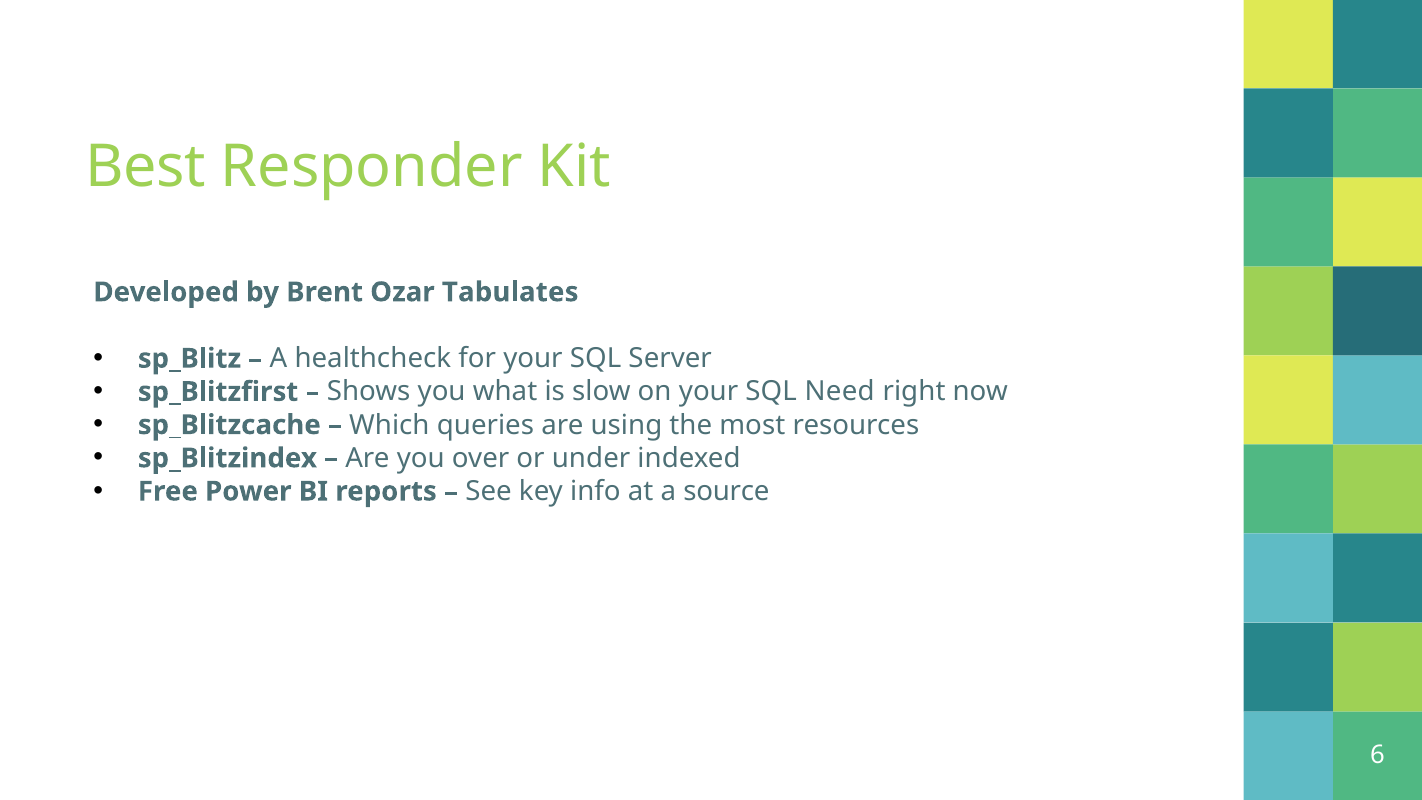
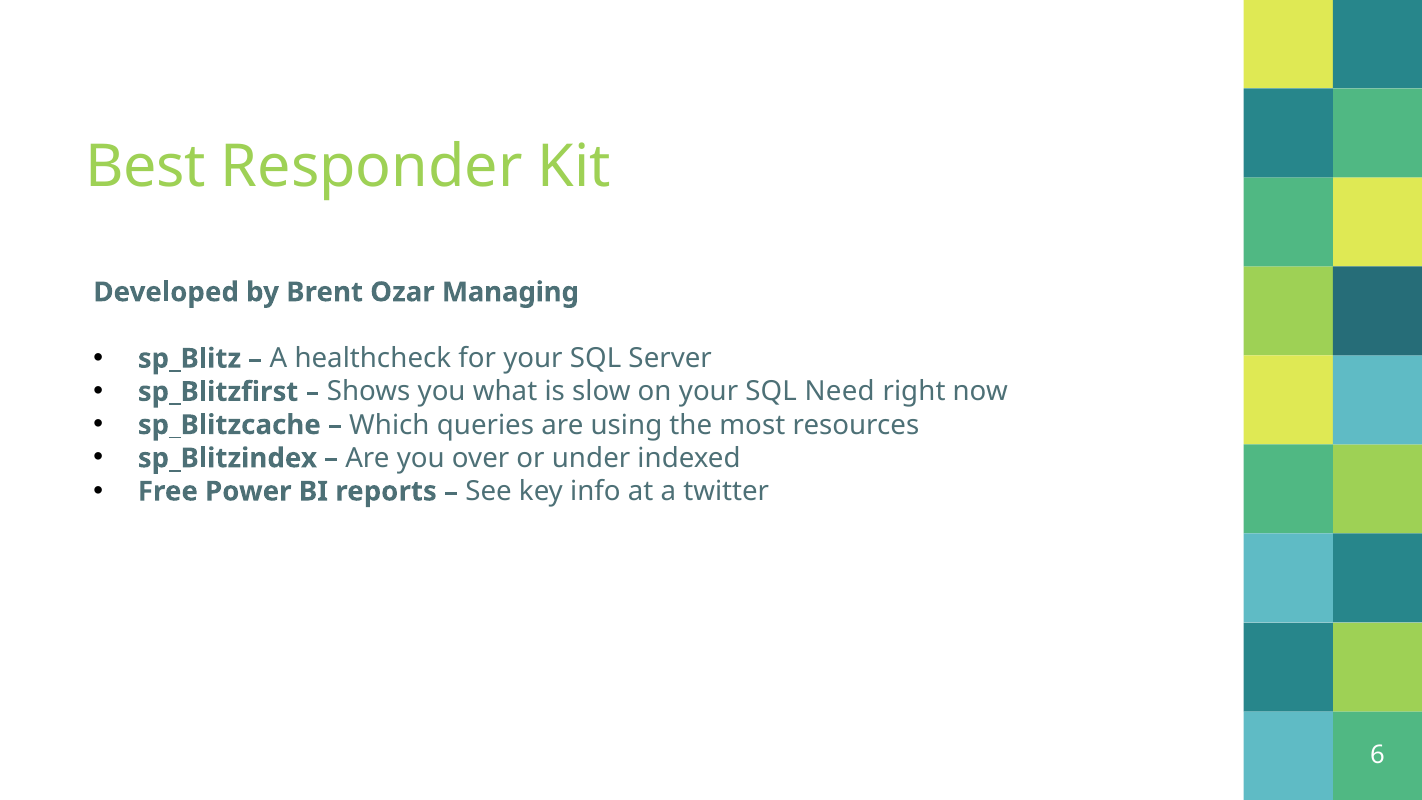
Tabulates: Tabulates -> Managing
source: source -> twitter
